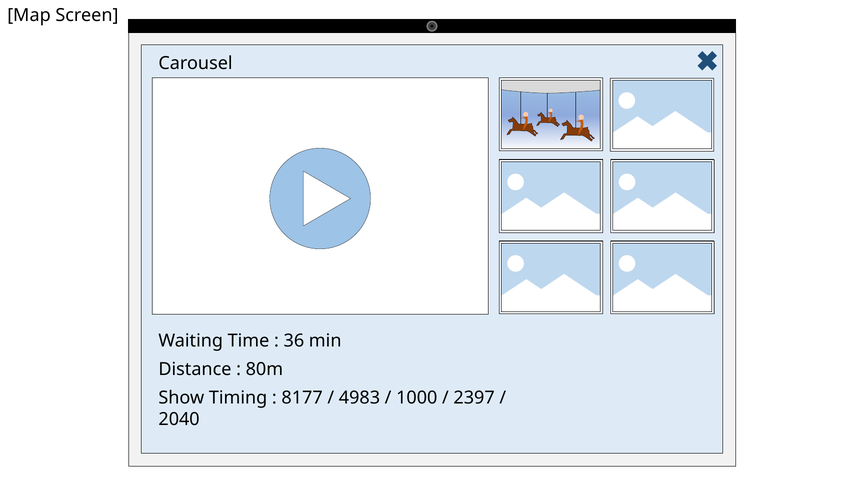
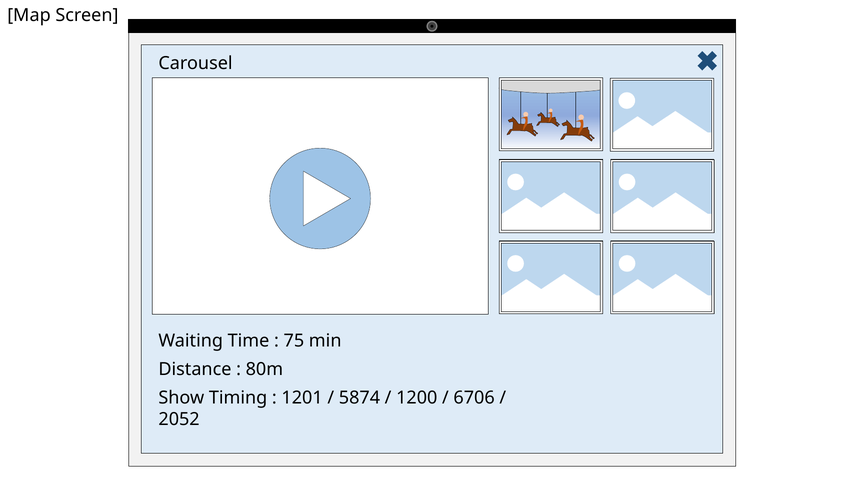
36: 36 -> 75
8177: 8177 -> 1201
4983: 4983 -> 5874
1000: 1000 -> 1200
2397: 2397 -> 6706
2040: 2040 -> 2052
